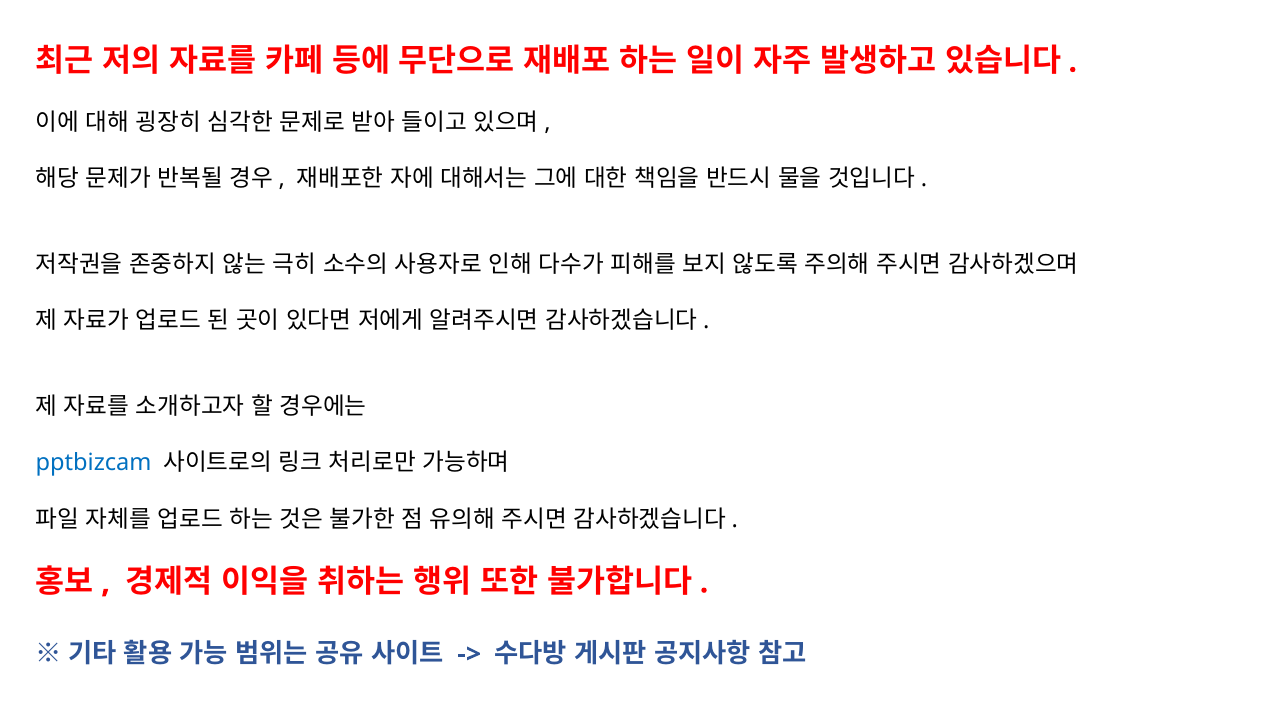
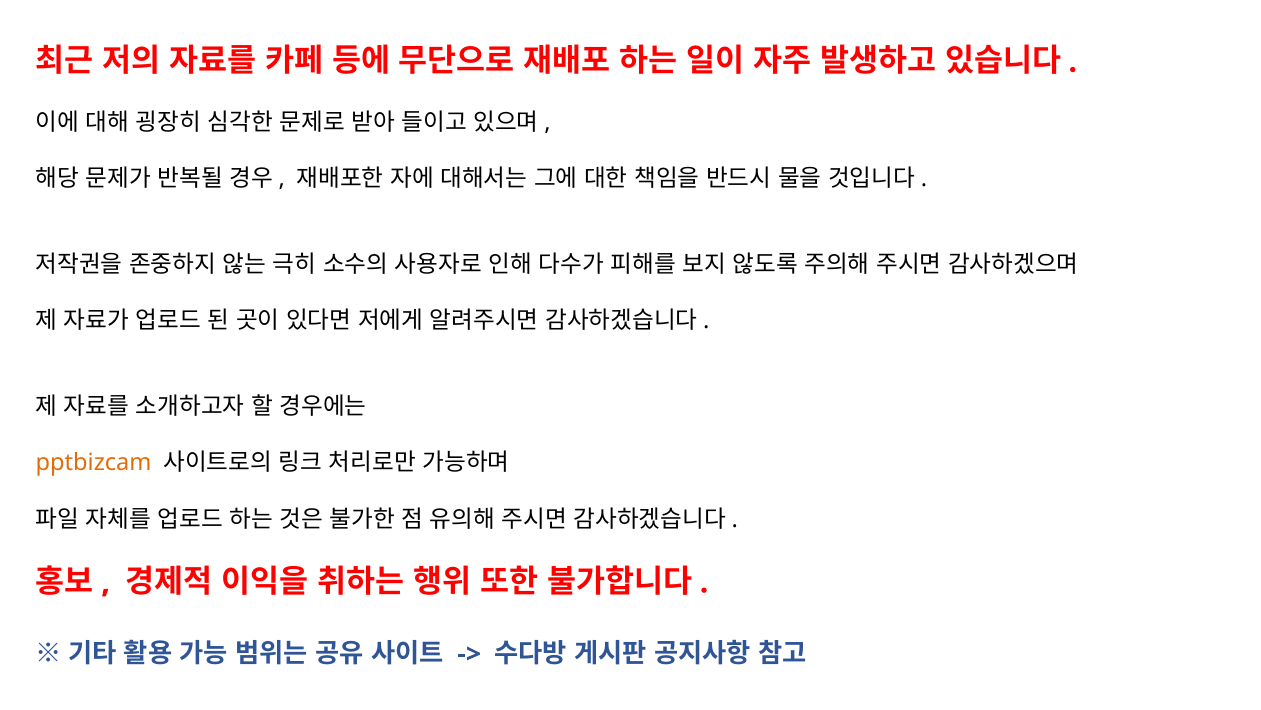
pptbizcam colour: blue -> orange
